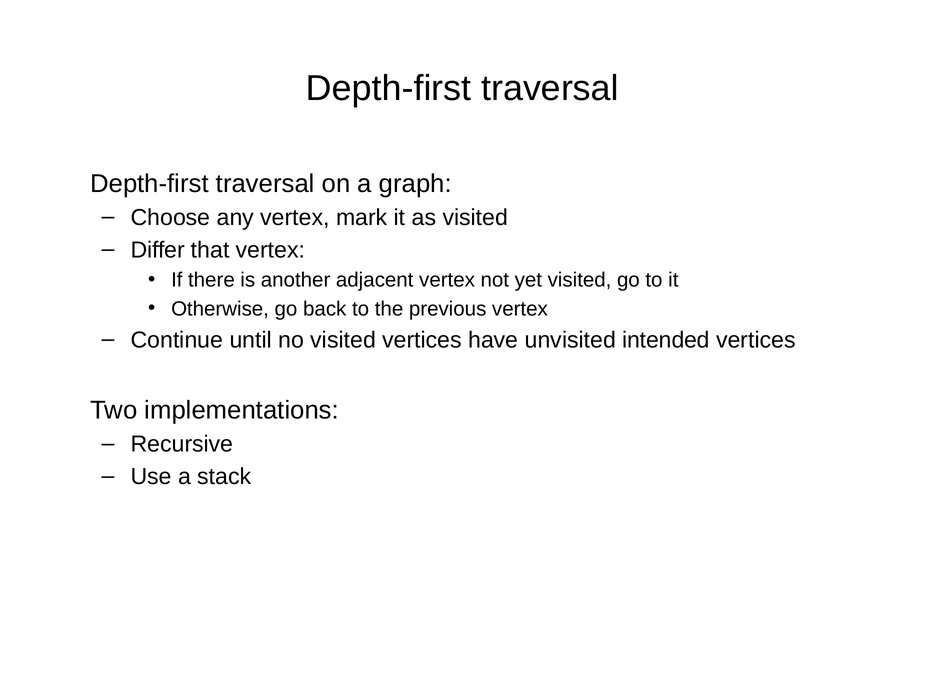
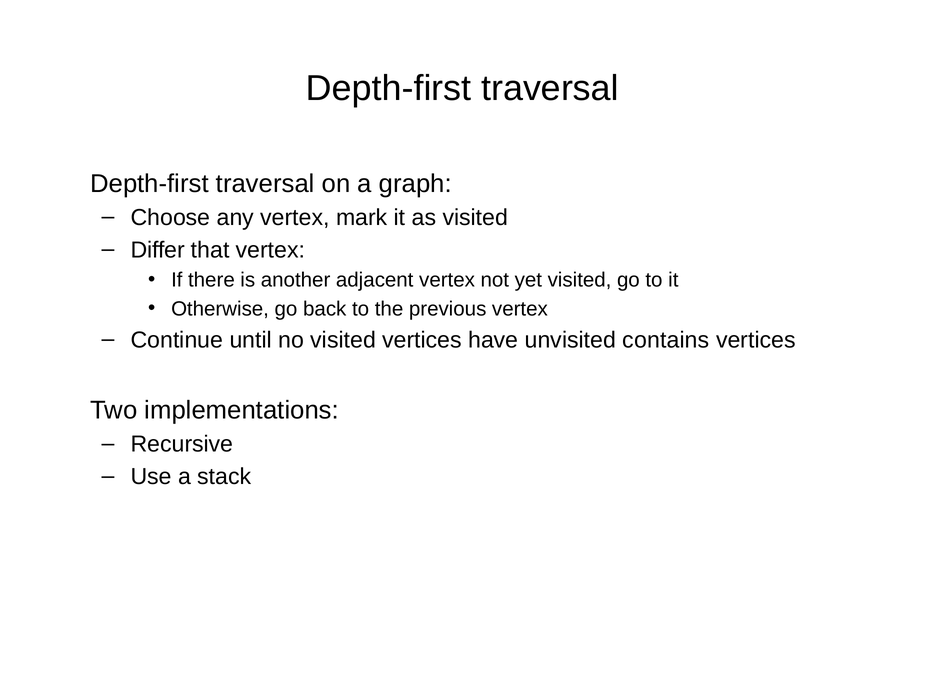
intended: intended -> contains
